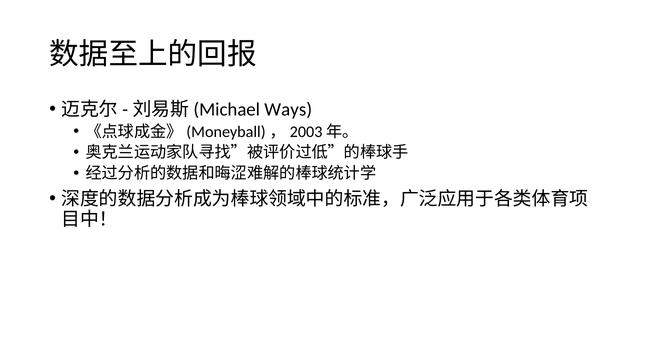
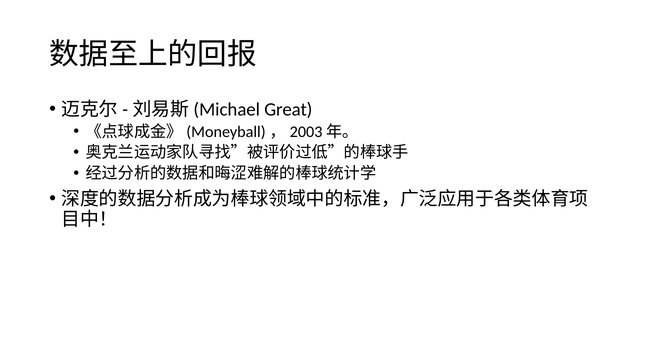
Ways: Ways -> Great
